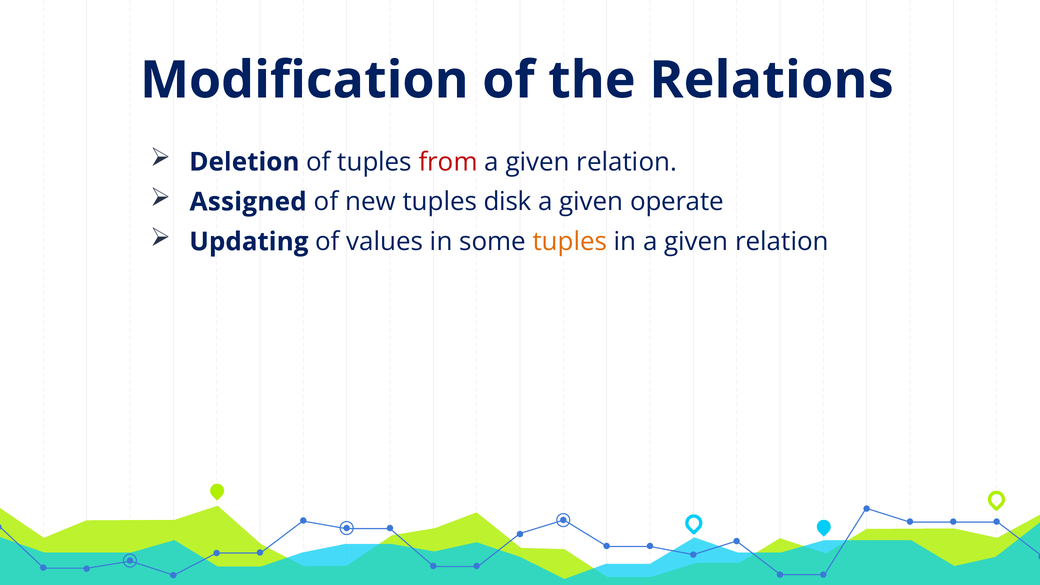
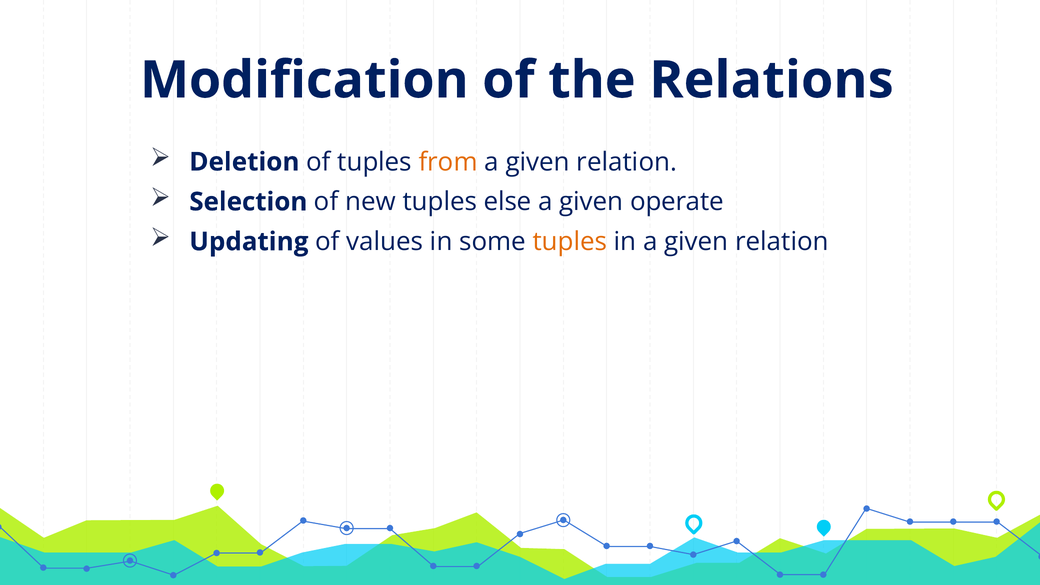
from colour: red -> orange
Assigned: Assigned -> Selection
disk: disk -> else
